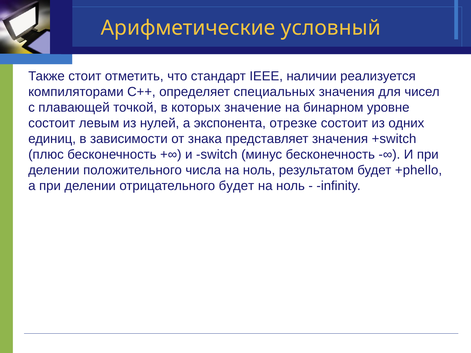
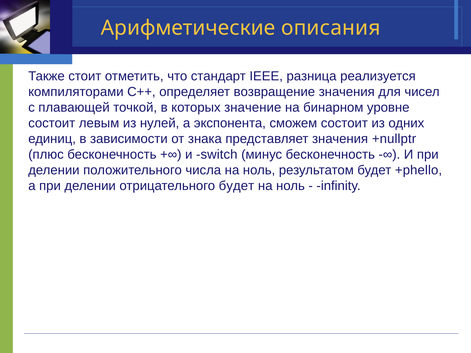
условный: условный -> описания
наличии: наличии -> разница
специальных: специальных -> возвращение
отрезке: отрезке -> сможем
+switch: +switch -> +nullptr
